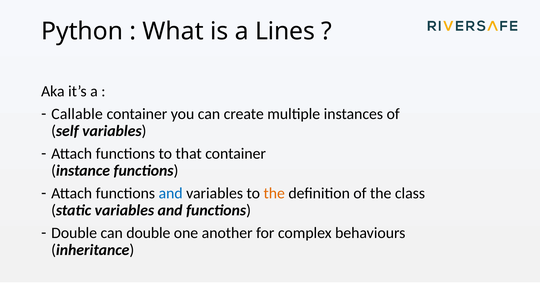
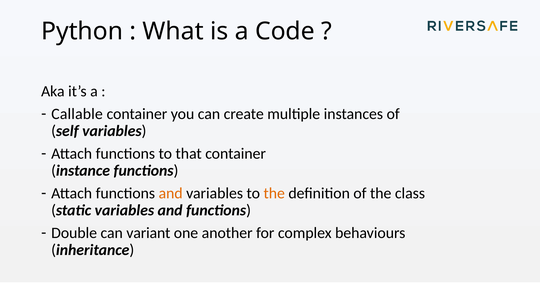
Lines: Lines -> Code
and at (171, 193) colour: blue -> orange
can double: double -> variant
